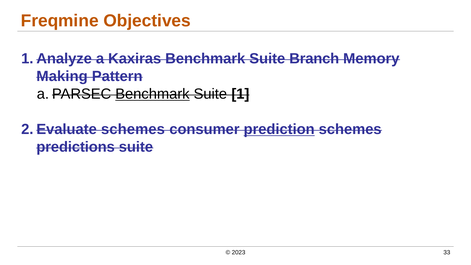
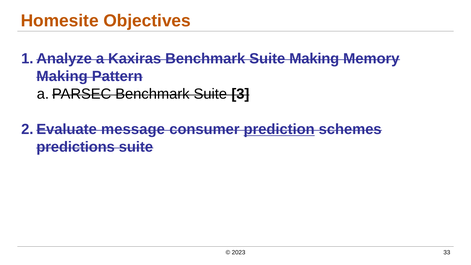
Freqmine: Freqmine -> Homesite
Suite Branch: Branch -> Making
Benchmark at (152, 94) underline: present -> none
1: 1 -> 3
schemes at (133, 129): schemes -> message
